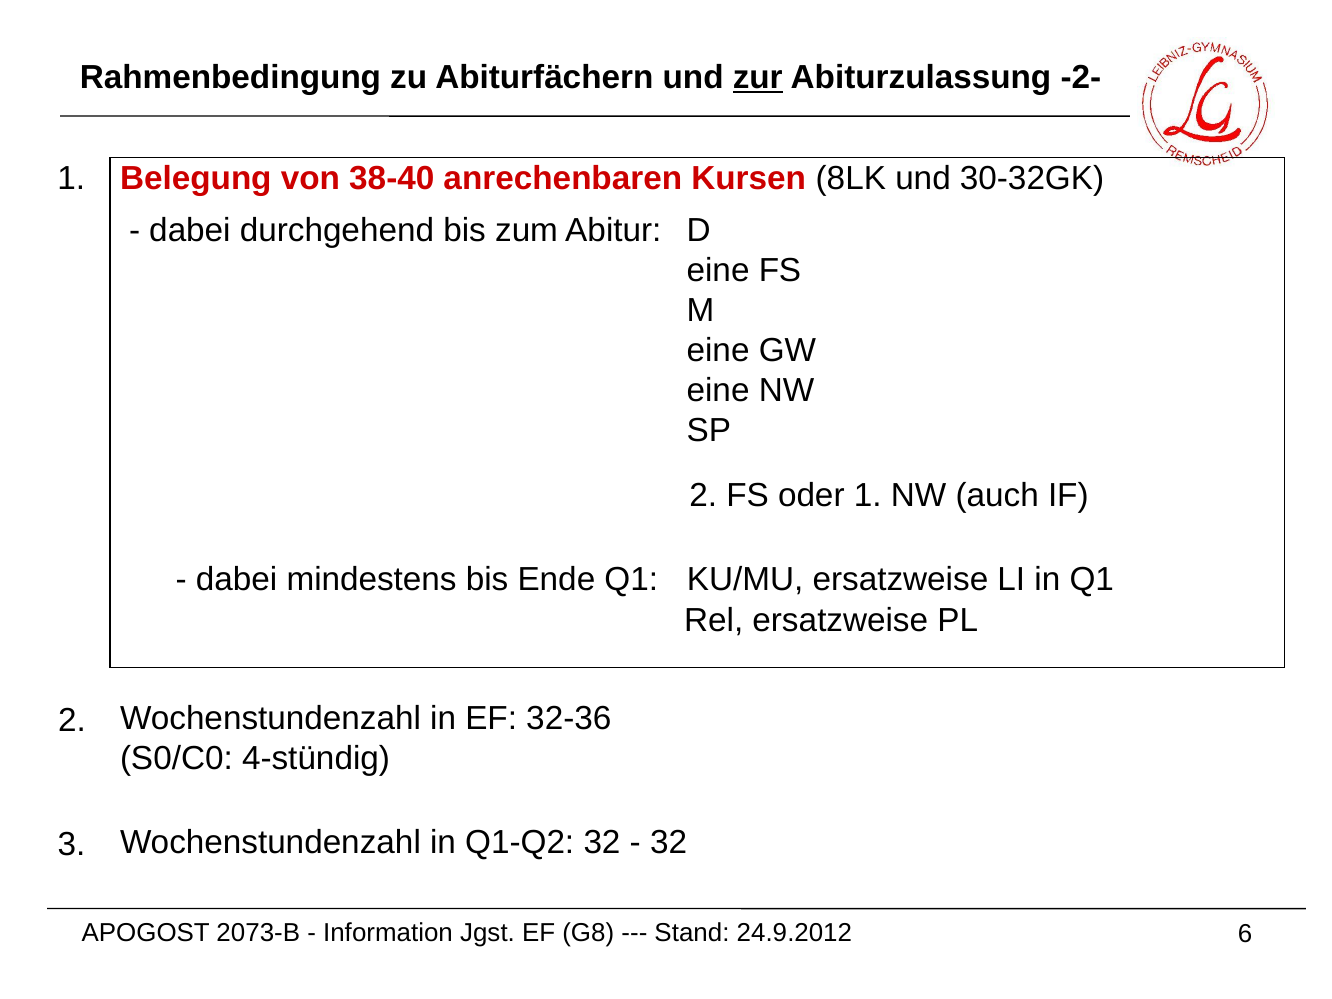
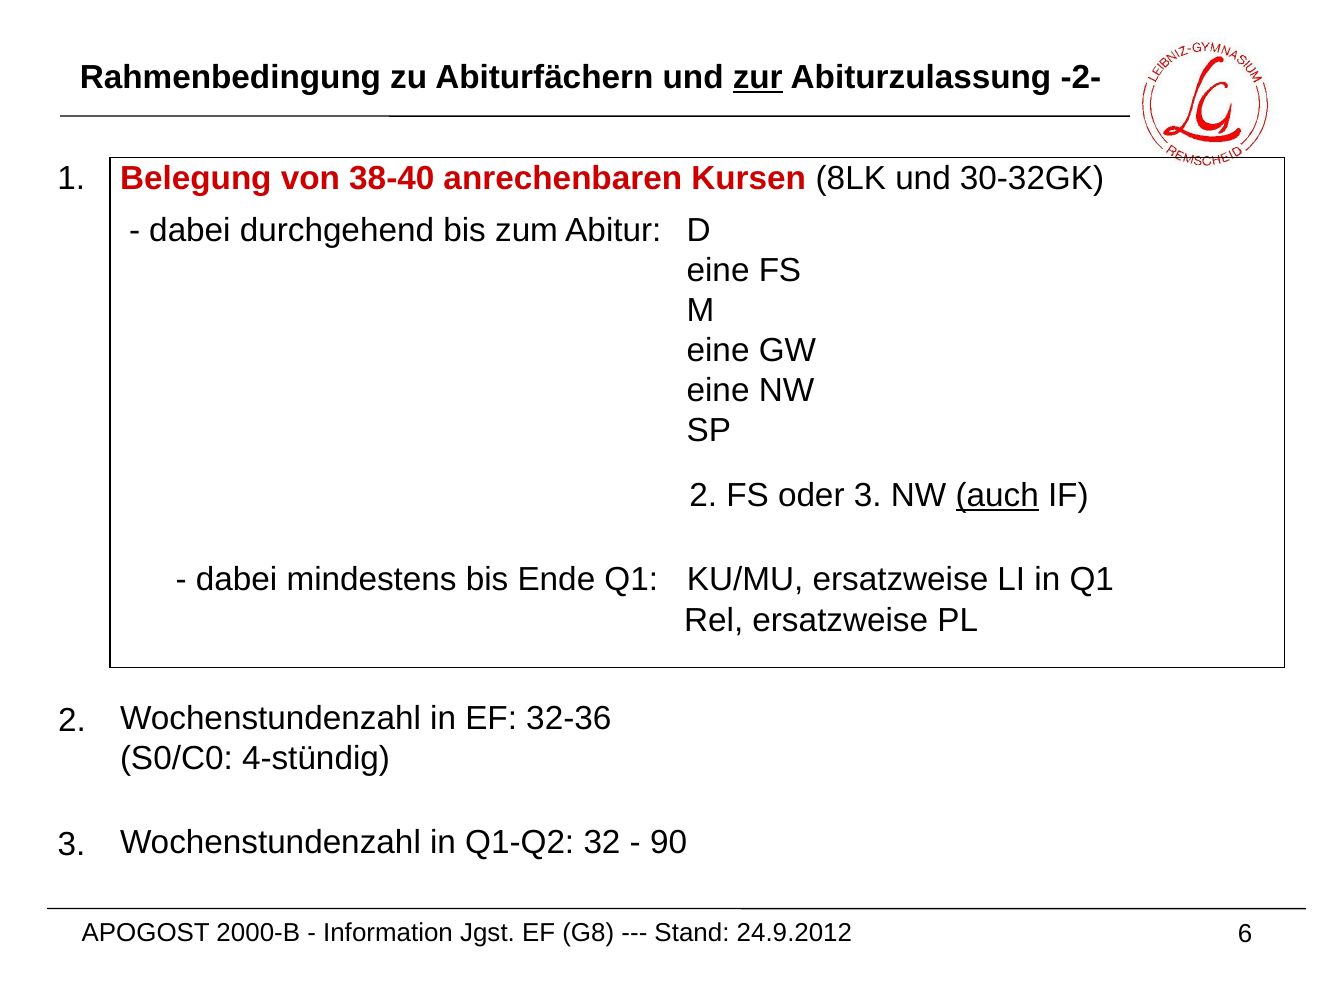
oder 1: 1 -> 3
auch underline: none -> present
32 at (669, 842): 32 -> 90
2073-B: 2073-B -> 2000-B
